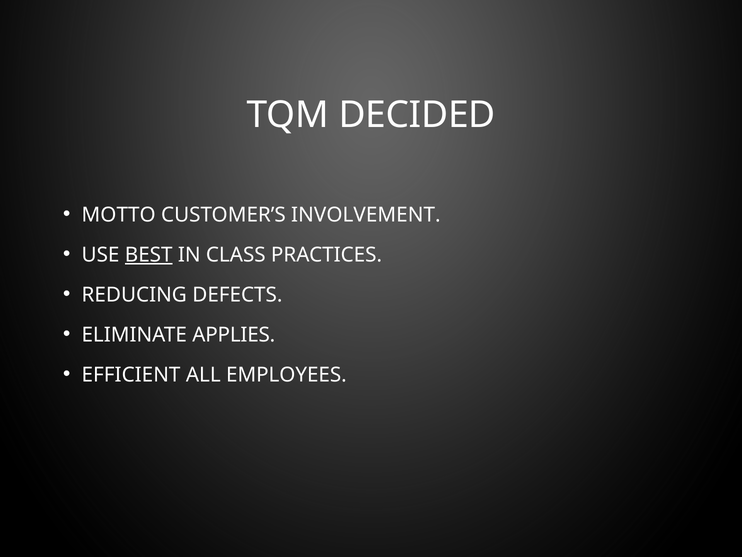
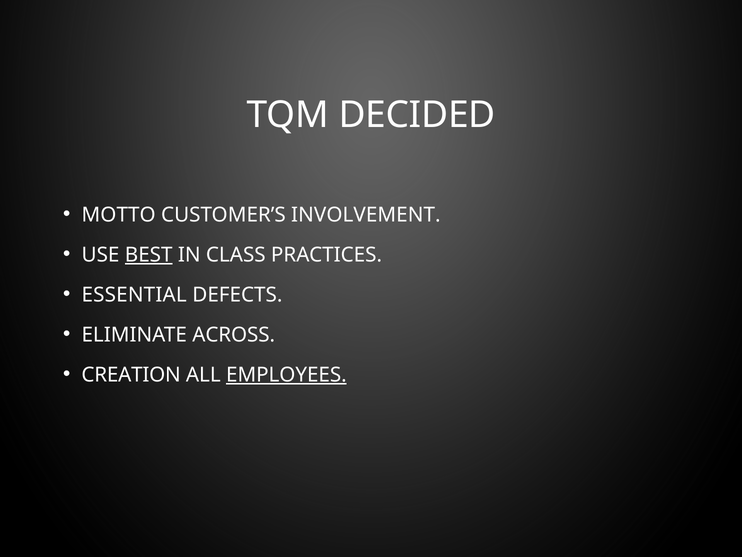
REDUCING: REDUCING -> ESSENTIAL
APPLIES: APPLIES -> ACROSS
EFFICIENT: EFFICIENT -> CREATION
EMPLOYEES underline: none -> present
